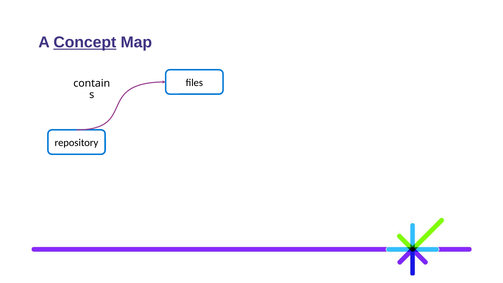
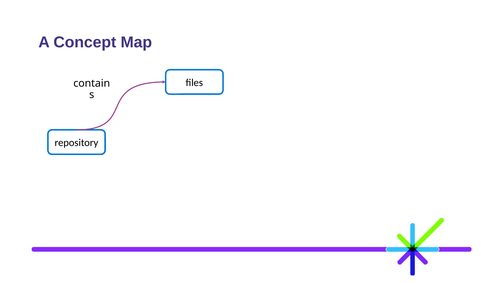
Concept underline: present -> none
